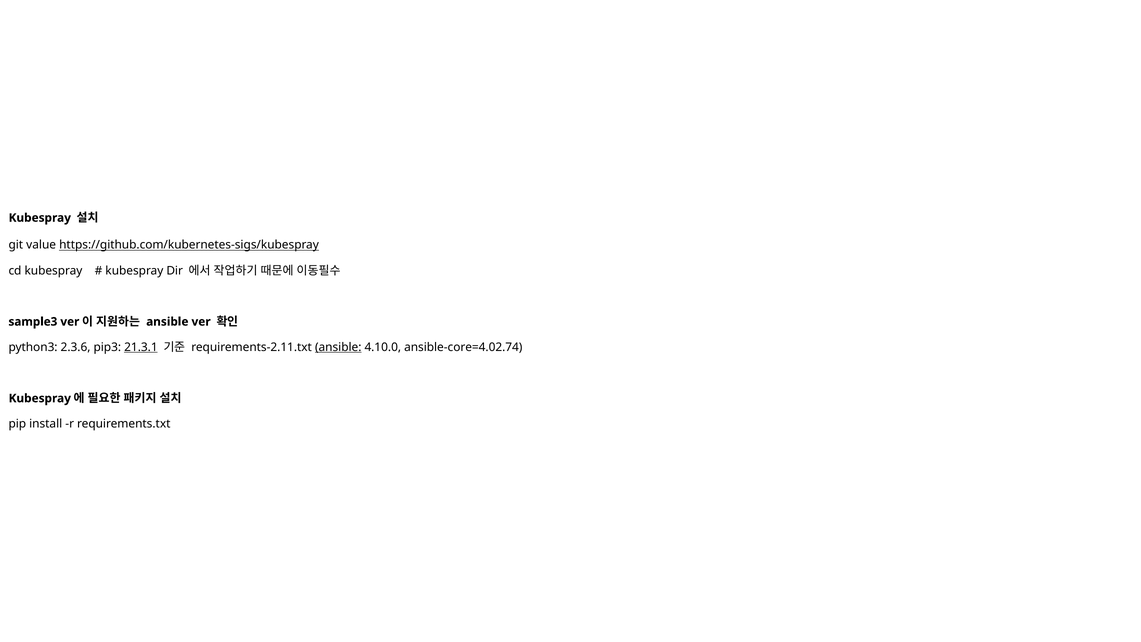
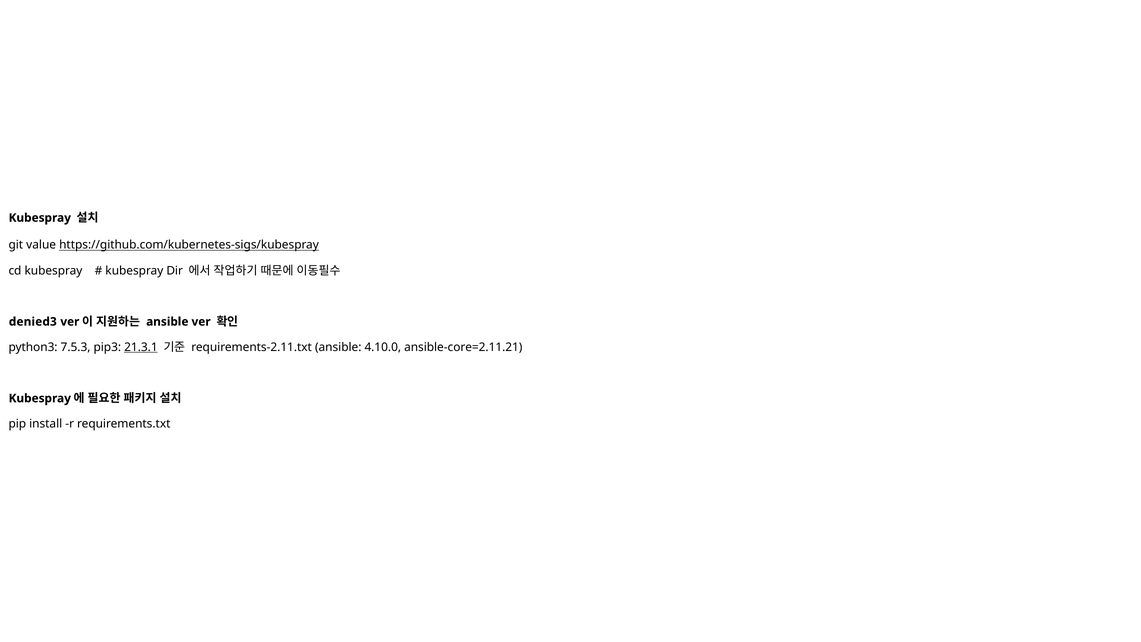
sample3: sample3 -> denied3
2.3.6: 2.3.6 -> 7.5.3
ansible at (338, 347) underline: present -> none
ansible-core=4.02.74: ansible-core=4.02.74 -> ansible-core=2.11.21
